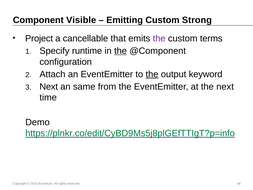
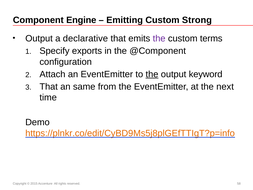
Visible: Visible -> Engine
Project at (39, 38): Project -> Output
cancellable: cancellable -> declarative
runtime: runtime -> exports
the at (121, 51) underline: present -> none
Next at (49, 86): Next -> That
https://plnkr.co/edit/CyBD9Ms5j8plGEfTTIgT?p=info colour: green -> orange
